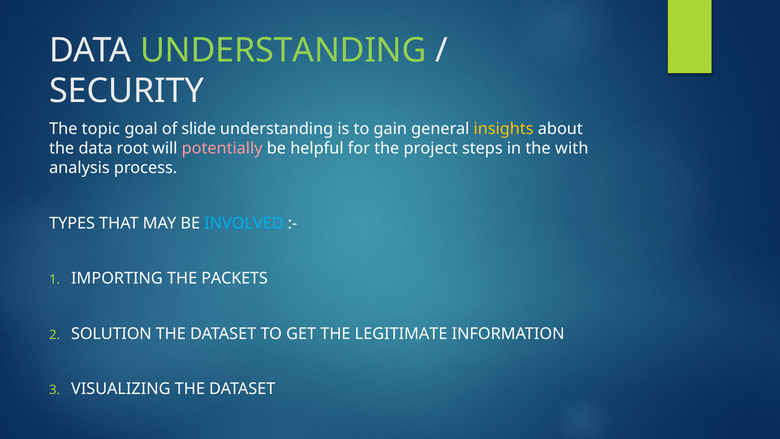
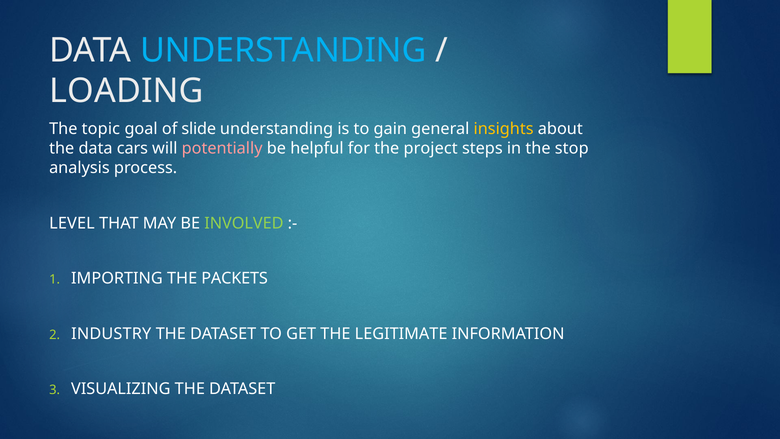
UNDERSTANDING at (283, 50) colour: light green -> light blue
SECURITY: SECURITY -> LOADING
root: root -> cars
with: with -> stop
TYPES: TYPES -> LEVEL
INVOLVED colour: light blue -> light green
SOLUTION: SOLUTION -> INDUSTRY
